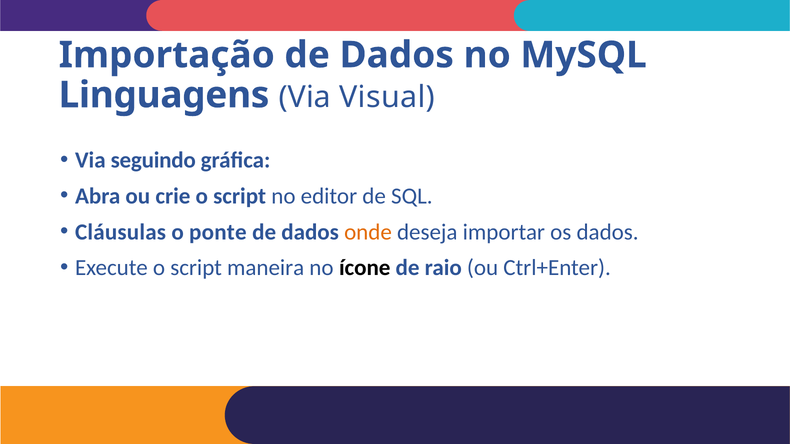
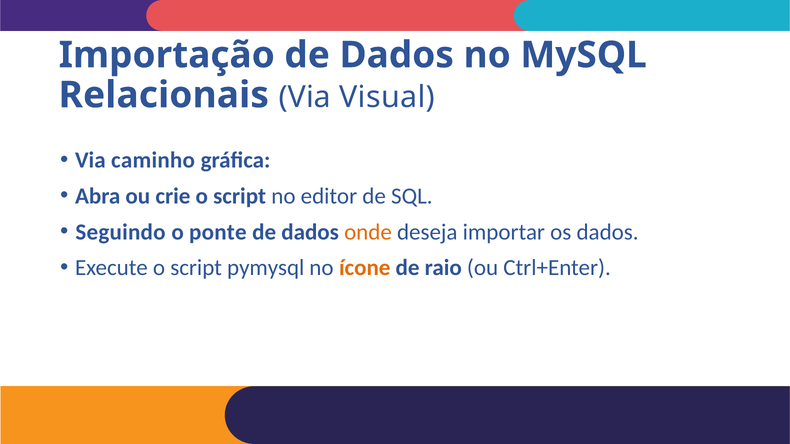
Linguagens: Linguagens -> Relacionais
seguindo: seguindo -> caminho
Cláusulas: Cláusulas -> Seguindo
maneira: maneira -> pymysql
ícone colour: black -> orange
